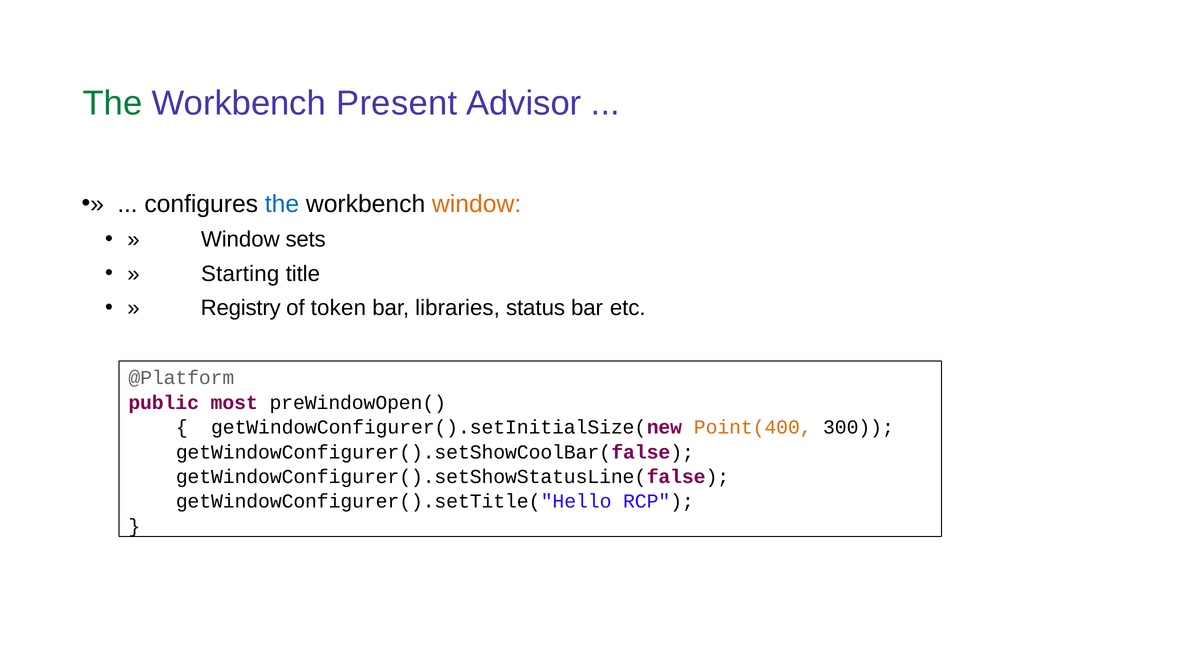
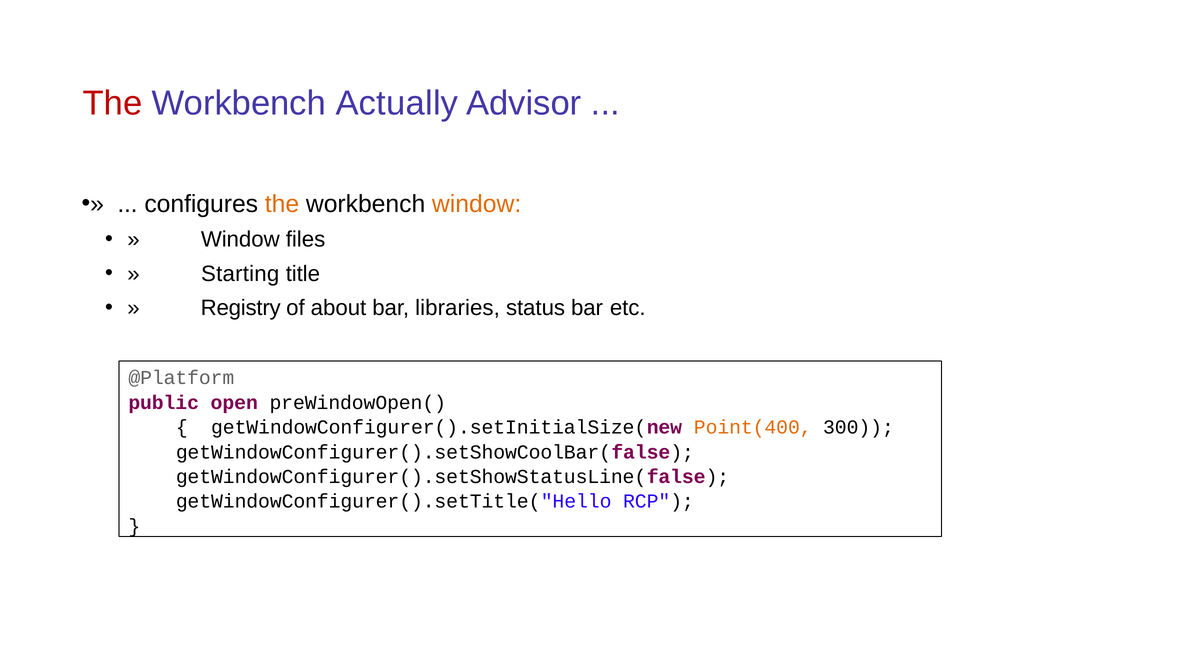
The at (113, 103) colour: green -> red
Present: Present -> Actually
the at (282, 204) colour: blue -> orange
sets: sets -> files
token: token -> about
most: most -> open
